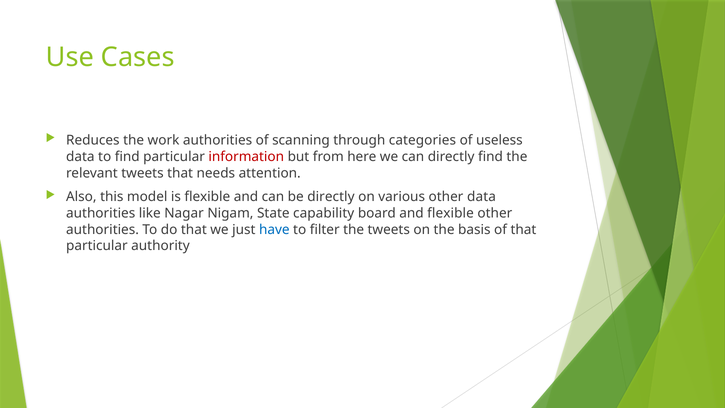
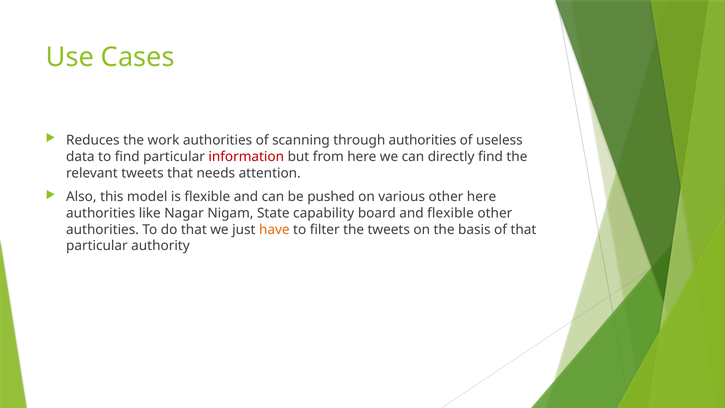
through categories: categories -> authorities
be directly: directly -> pushed
other data: data -> here
have colour: blue -> orange
